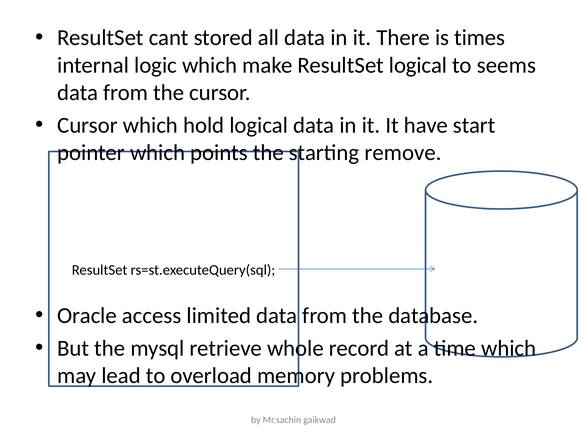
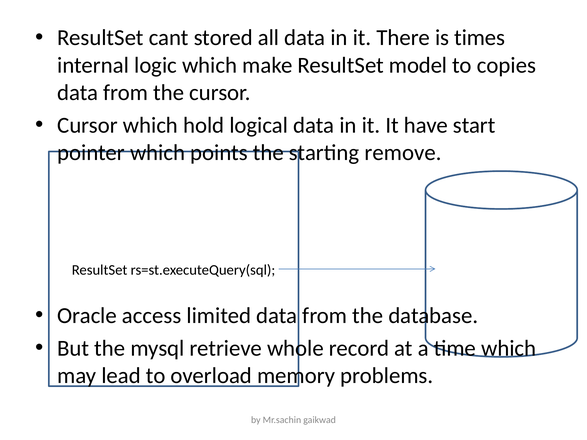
ResultSet logical: logical -> model
seems: seems -> copies
